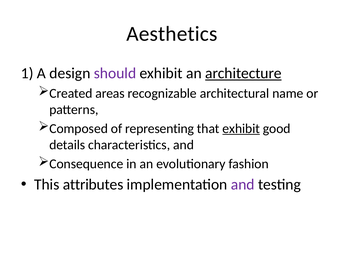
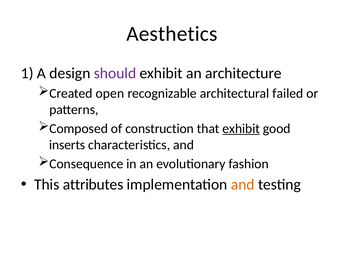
architecture underline: present -> none
areas: areas -> open
name: name -> failed
representing: representing -> construction
details: details -> inserts
and at (243, 184) colour: purple -> orange
